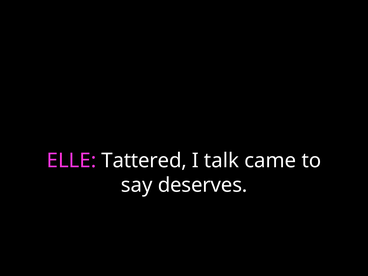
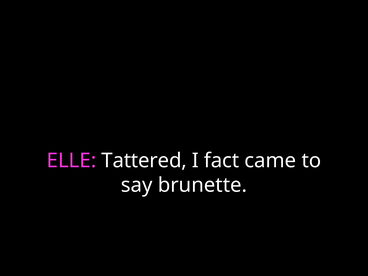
talk: talk -> fact
deserves: deserves -> brunette
